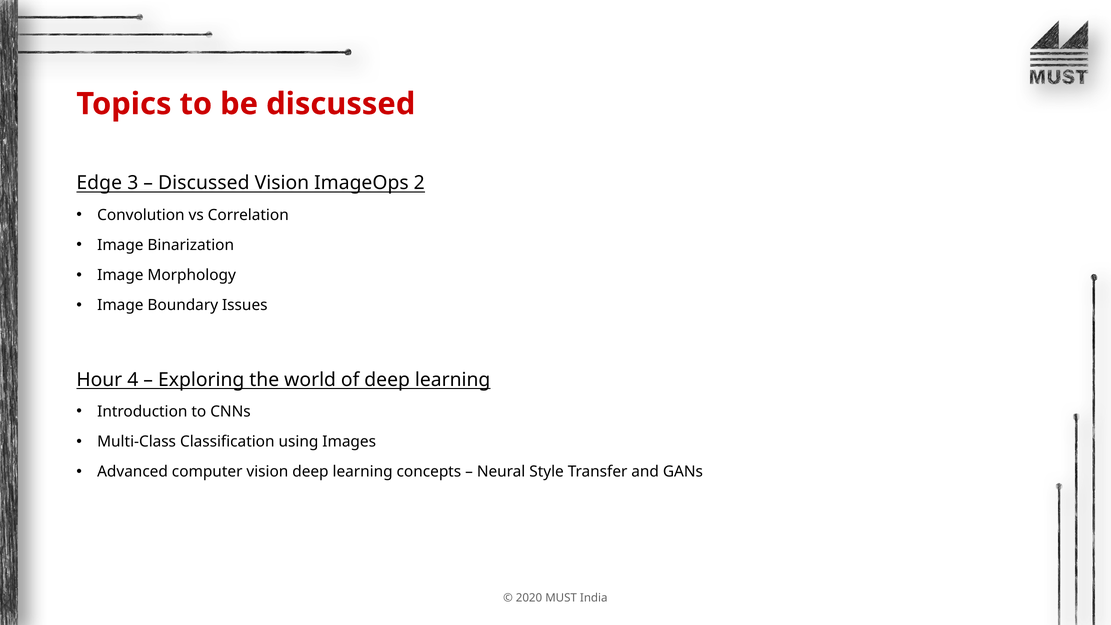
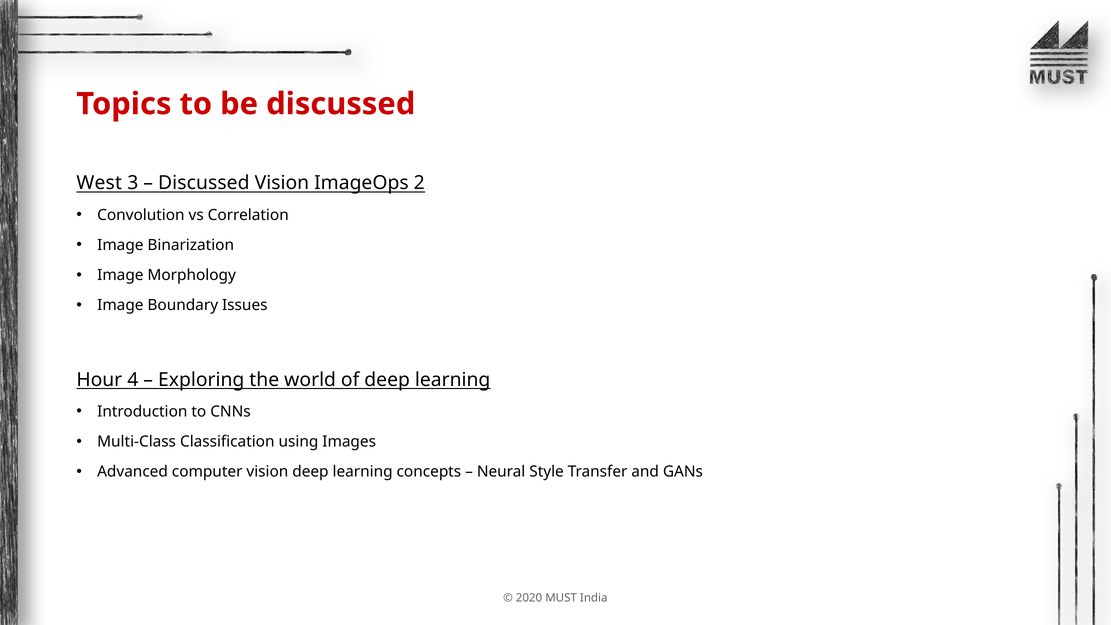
Edge: Edge -> West
